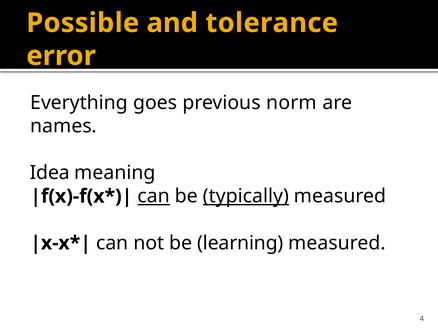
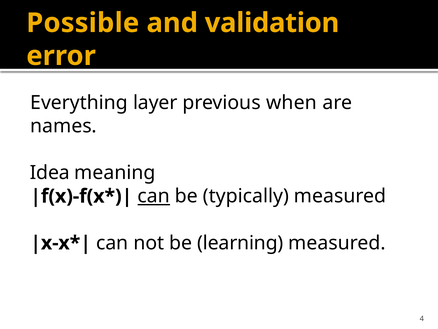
tolerance: tolerance -> validation
goes: goes -> layer
norm: norm -> when
typically underline: present -> none
